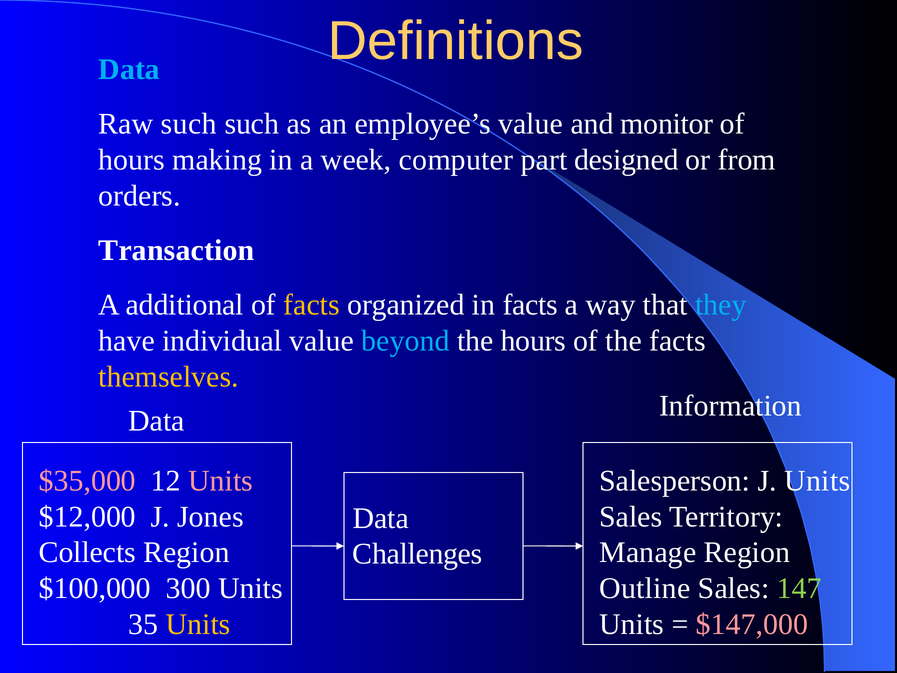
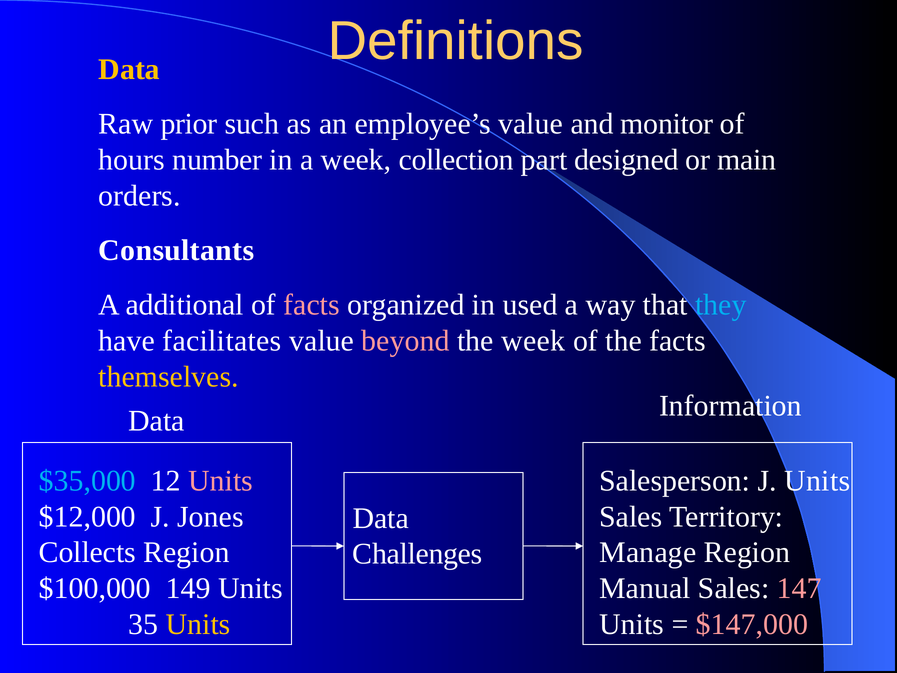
Data at (129, 69) colour: light blue -> yellow
Raw such: such -> prior
making: making -> number
computer: computer -> collection
from: from -> main
Transaction: Transaction -> Consultants
facts at (312, 305) colour: yellow -> pink
in facts: facts -> used
individual: individual -> facilitates
beyond colour: light blue -> pink
the hours: hours -> week
$35,000 colour: pink -> light blue
300: 300 -> 149
Outline: Outline -> Manual
147 colour: light green -> pink
